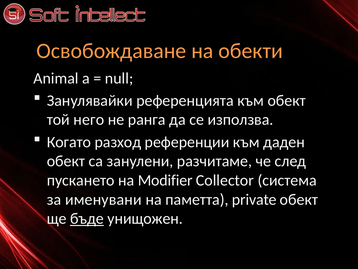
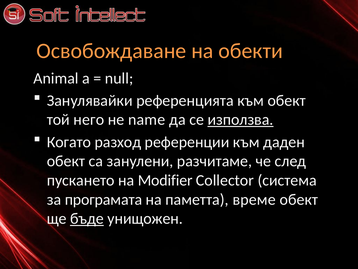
ранга: ранга -> name
използва underline: none -> present
именувани: именувани -> програмата
private: private -> време
